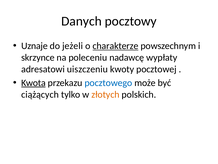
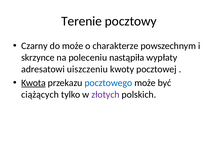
Danych: Danych -> Terenie
Uznaje: Uznaje -> Czarny
do jeżeli: jeżeli -> może
charakterze underline: present -> none
nadawcę: nadawcę -> nastąpiła
złotych colour: orange -> purple
